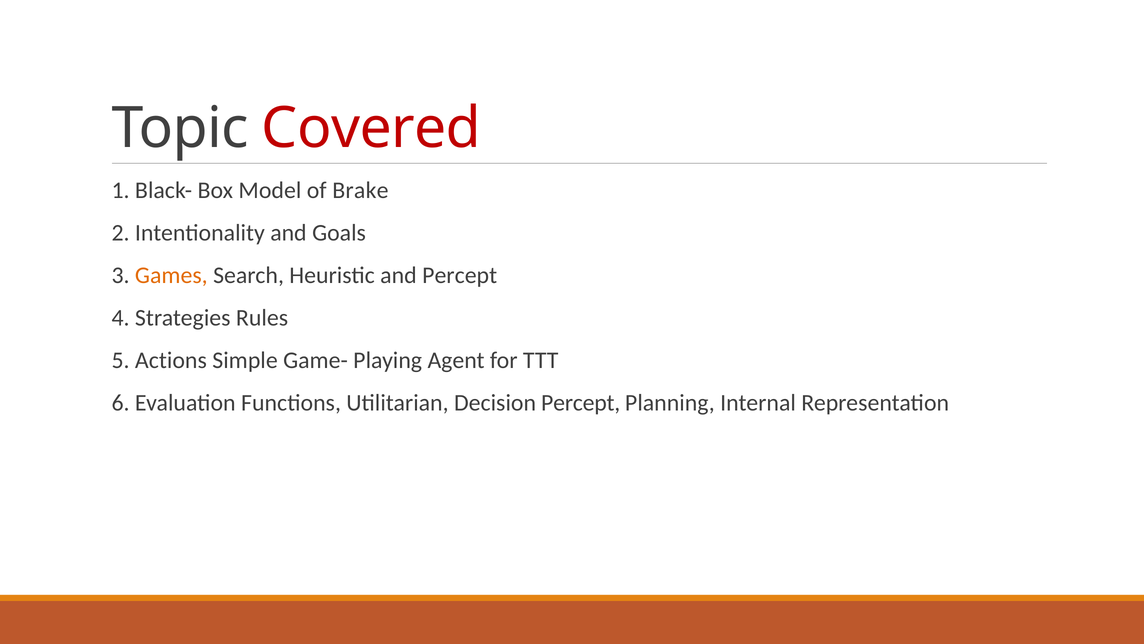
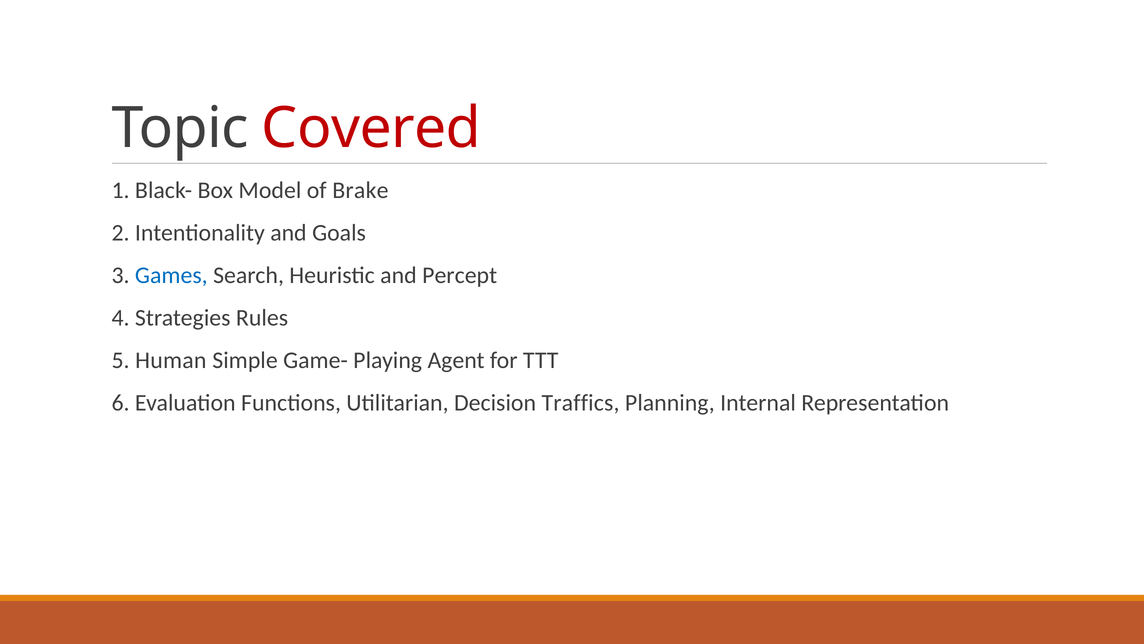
Games colour: orange -> blue
Actions: Actions -> Human
Decision Percept: Percept -> Traffics
